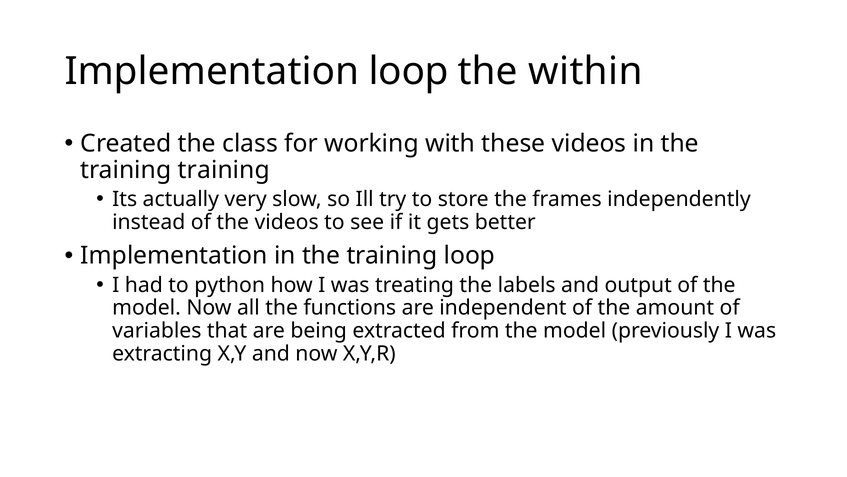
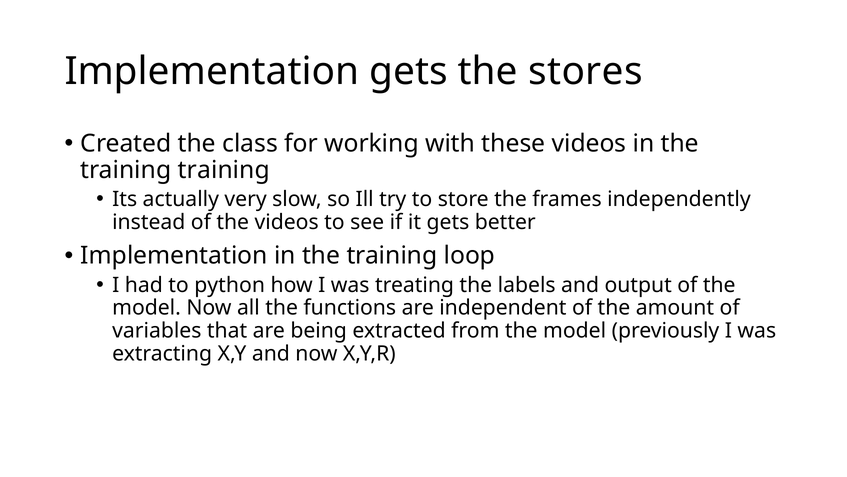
Implementation loop: loop -> gets
within: within -> stores
